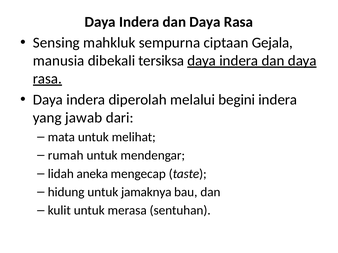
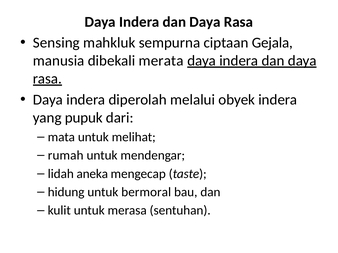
tersiksa: tersiksa -> merata
begini: begini -> obyek
jawab: jawab -> pupuk
jamaknya: jamaknya -> bermoral
